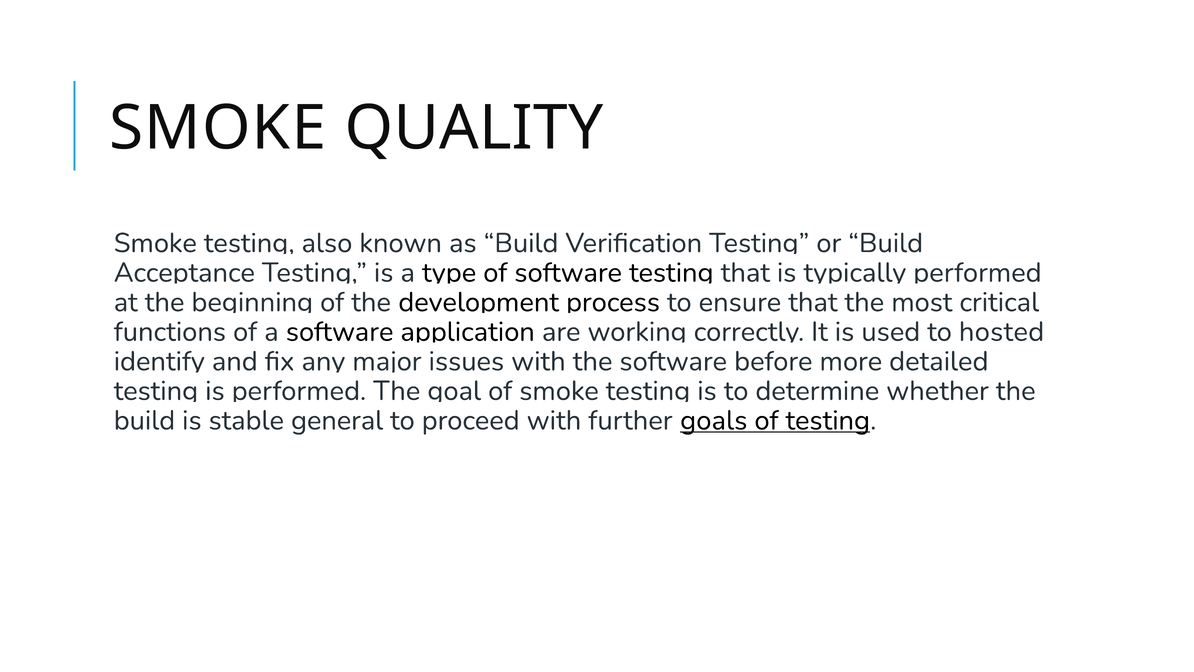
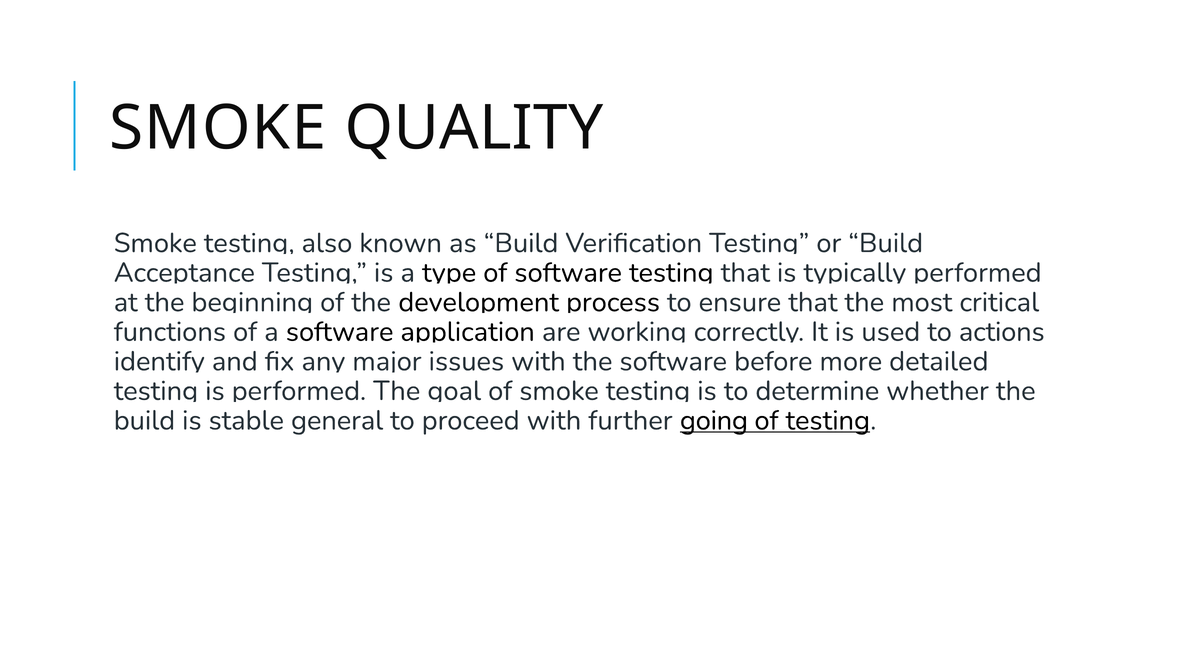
hosted: hosted -> actions
goals: goals -> going
